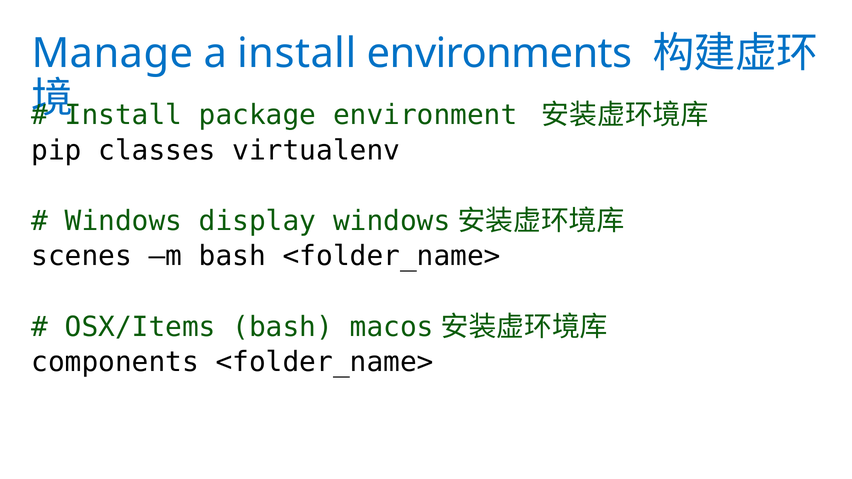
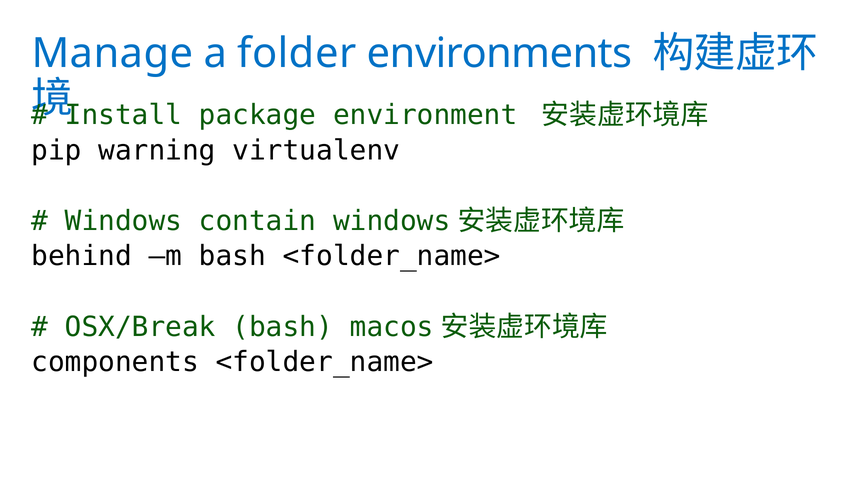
a install: install -> folder
classes: classes -> warning
display: display -> contain
scenes: scenes -> behind
OSX/Items: OSX/Items -> OSX/Break
